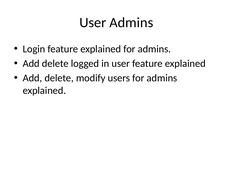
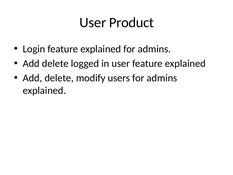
User Admins: Admins -> Product
